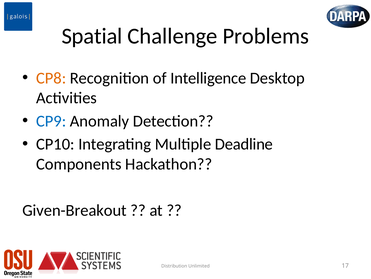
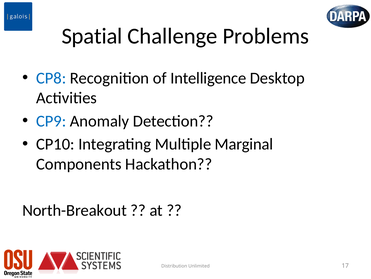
CP8 colour: orange -> blue
Deadline: Deadline -> Marginal
Given-Breakout: Given-Breakout -> North-Breakout
